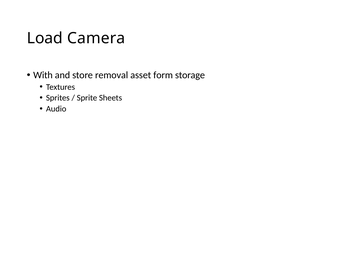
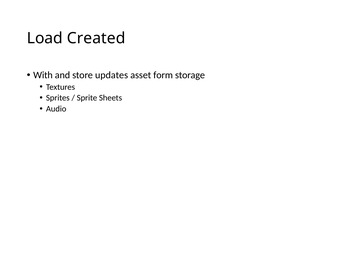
Camera: Camera -> Created
removal: removal -> updates
